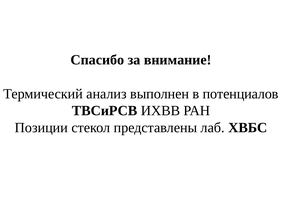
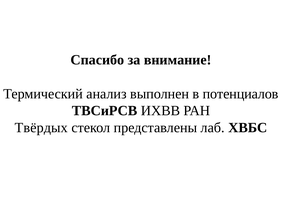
Позиции: Позиции -> Твёрдых
